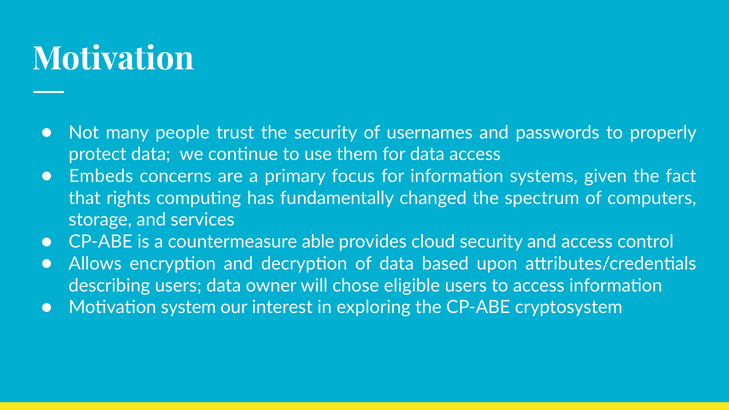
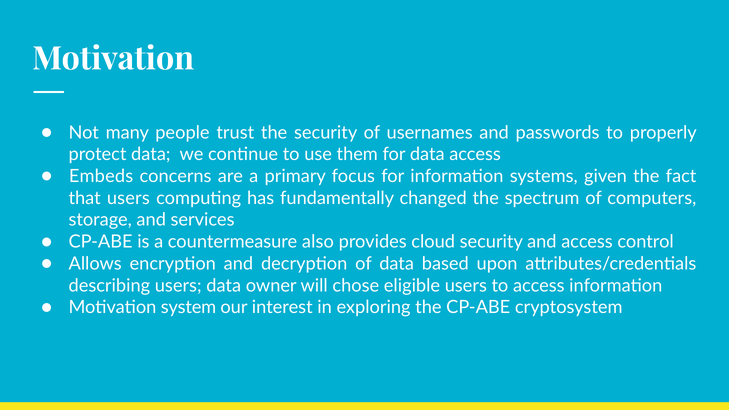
that rights: rights -> users
able: able -> also
